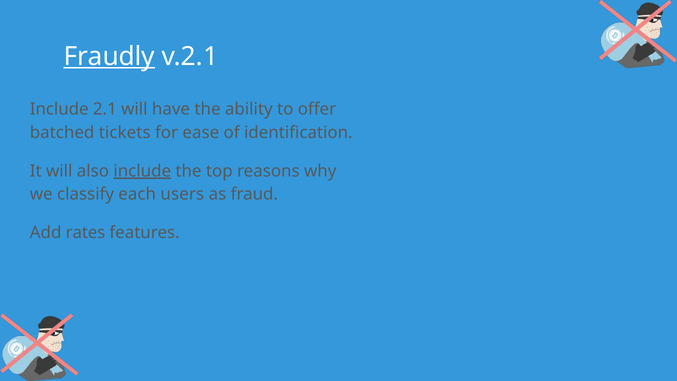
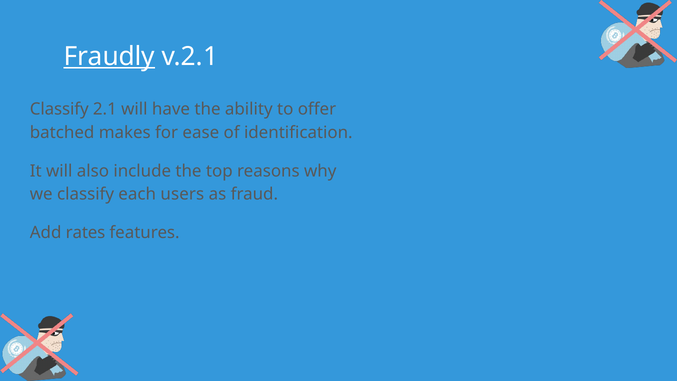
Include at (59, 109): Include -> Classify
tickets: tickets -> makes
include at (142, 171) underline: present -> none
